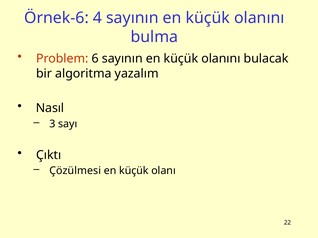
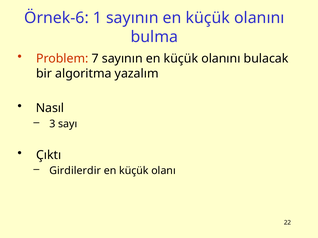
4: 4 -> 1
6: 6 -> 7
Çözülmesi: Çözülmesi -> Girdilerdir
